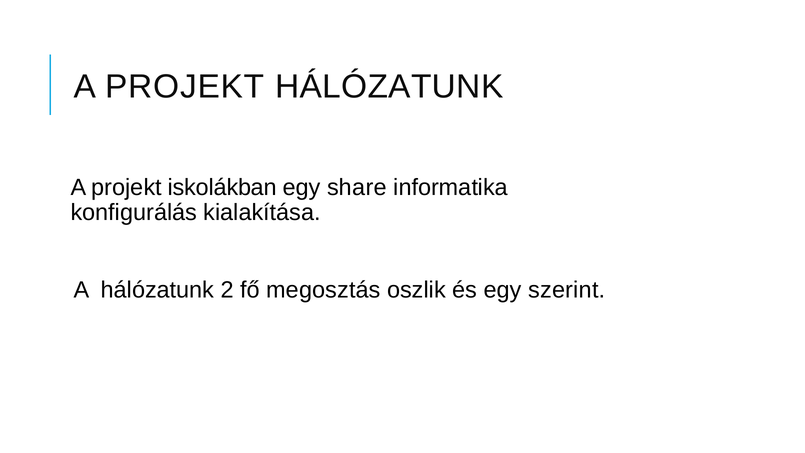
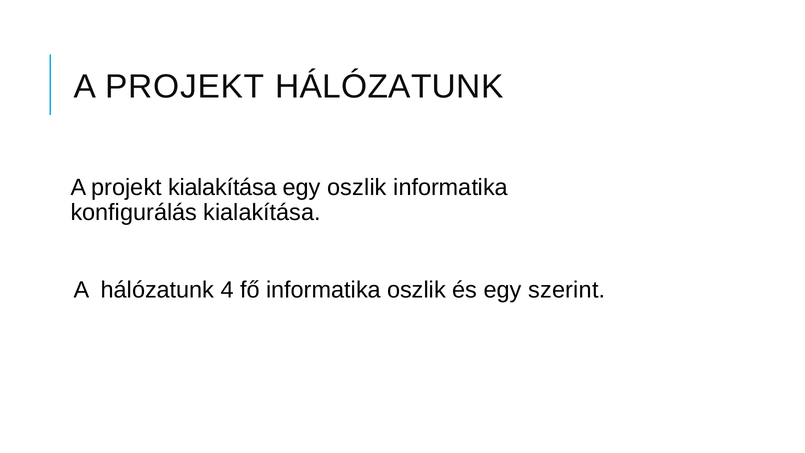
projekt iskolákban: iskolákban -> kialakítása
egy share: share -> oszlik
2: 2 -> 4
fő megosztás: megosztás -> informatika
